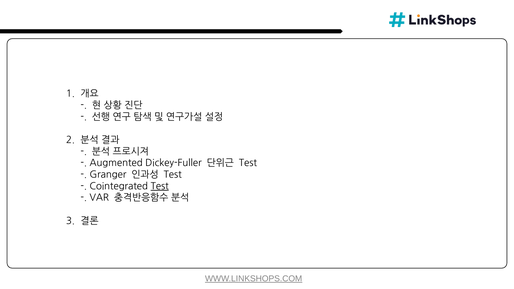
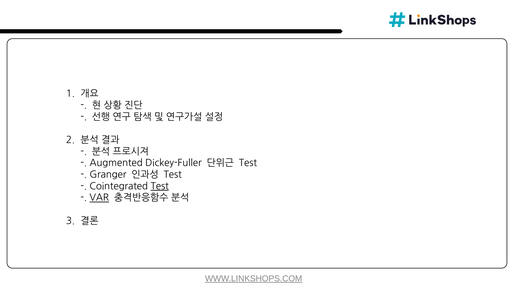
VAR underline: none -> present
